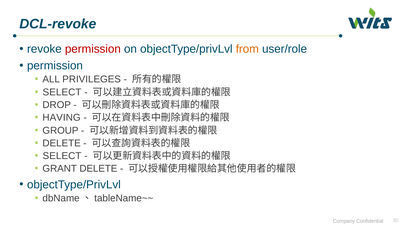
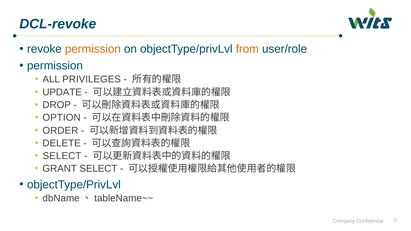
permission at (93, 49) colour: red -> orange
SELECT at (62, 92): SELECT -> UPDATE
HAVING: HAVING -> OPTION
GROUP: GROUP -> ORDER
GRANT DELETE: DELETE -> SELECT
